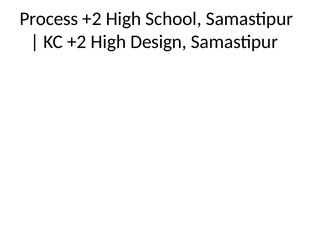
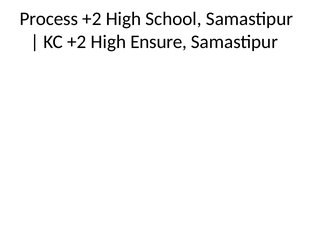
Design: Design -> Ensure
